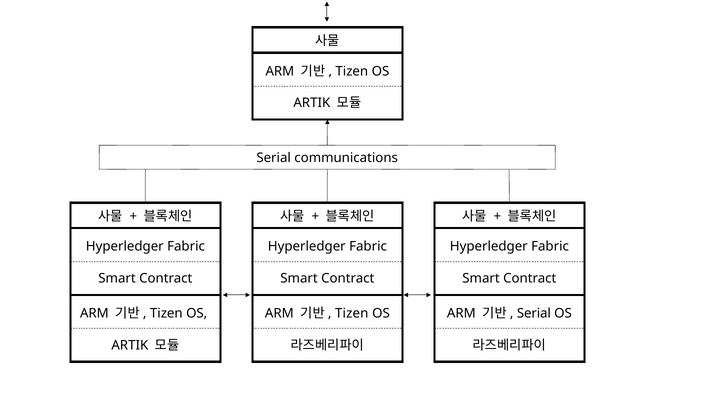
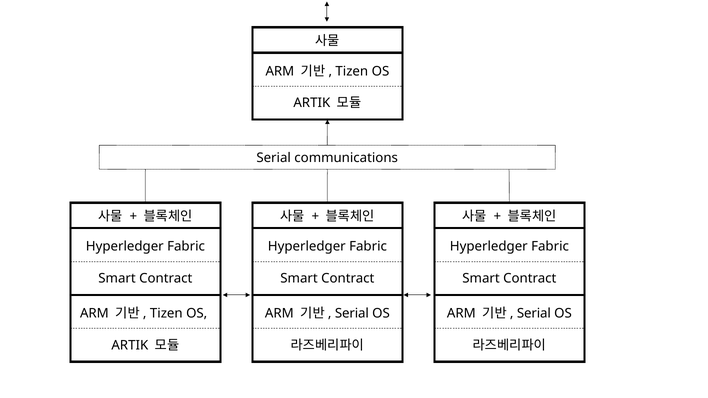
Tizen at (352, 314): Tizen -> Serial
